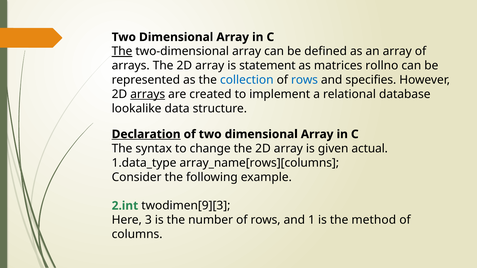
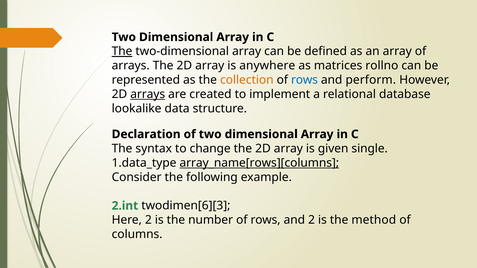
statement: statement -> anywhere
collection colour: blue -> orange
specifies: specifies -> perform
Declaration underline: present -> none
actual: actual -> single
array_name[rows][columns underline: none -> present
twodimen[9][3: twodimen[9][3 -> twodimen[6][3
Here 3: 3 -> 2
and 1: 1 -> 2
